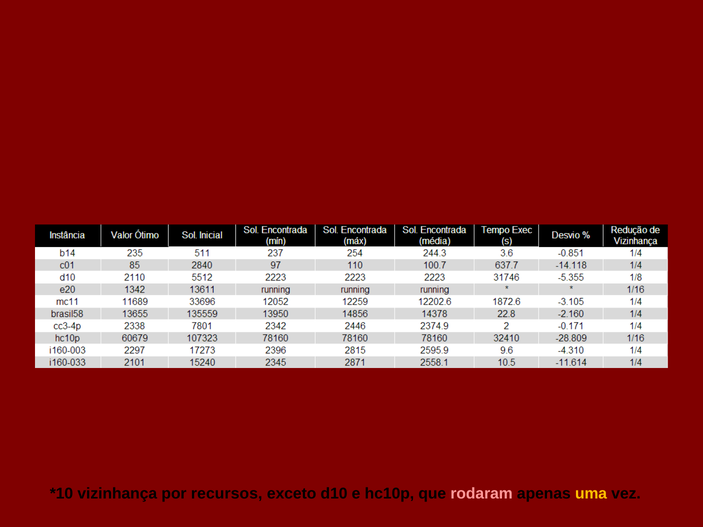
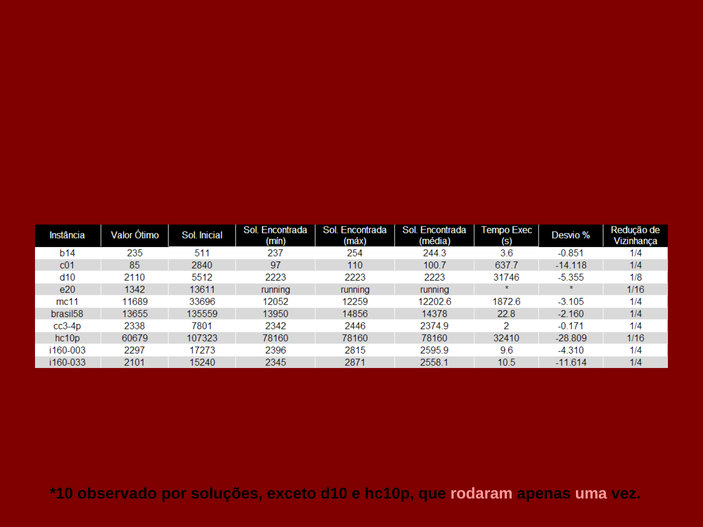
vizinhança: vizinhança -> observado
recursos: recursos -> soluções
uma colour: yellow -> pink
